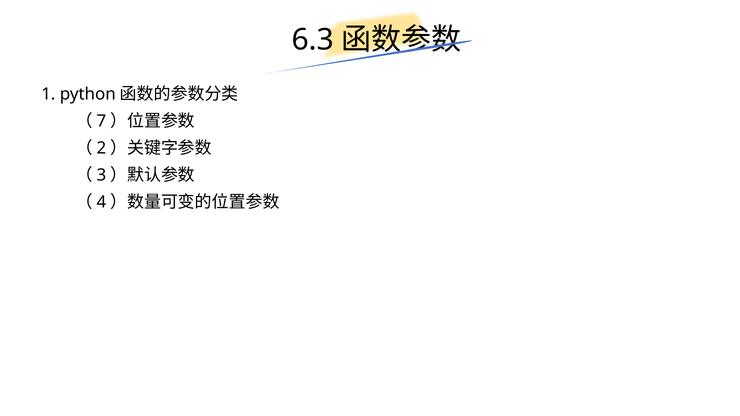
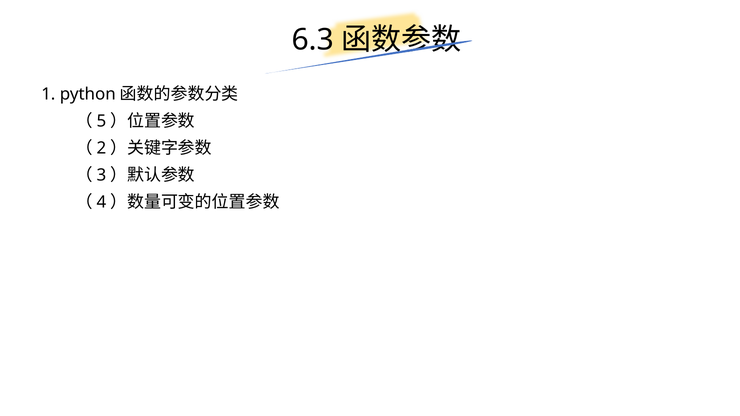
7: 7 -> 5
